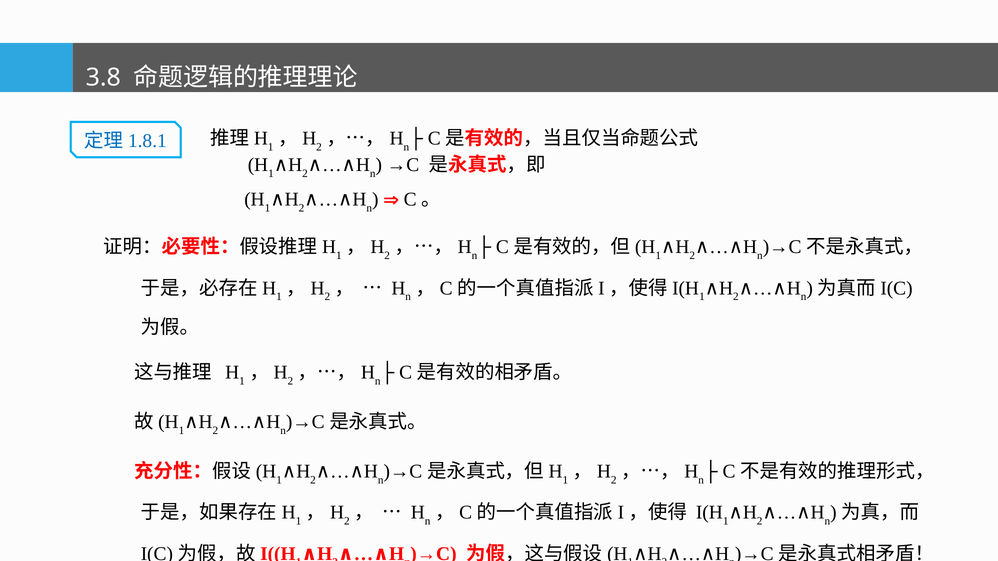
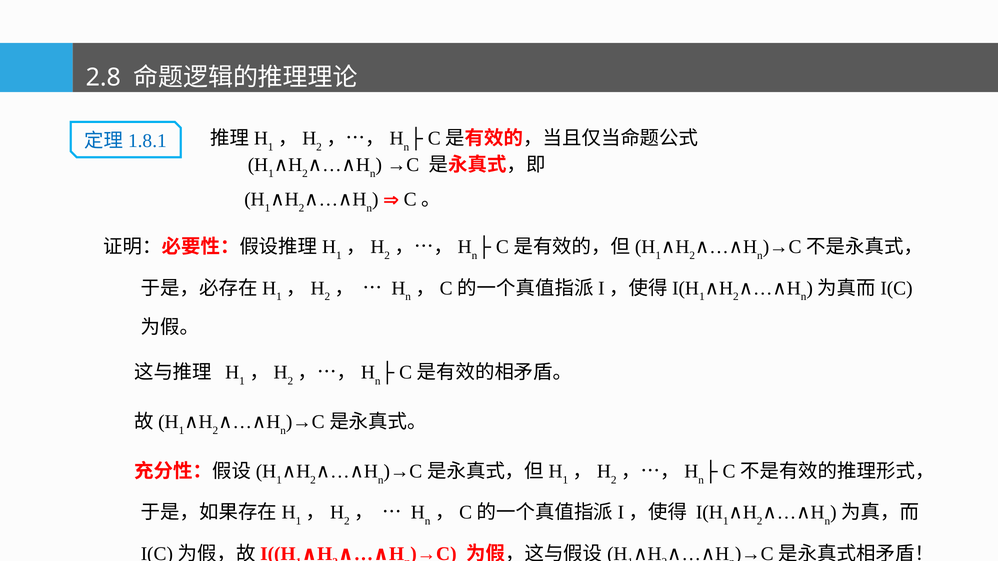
3.8: 3.8 -> 2.8
